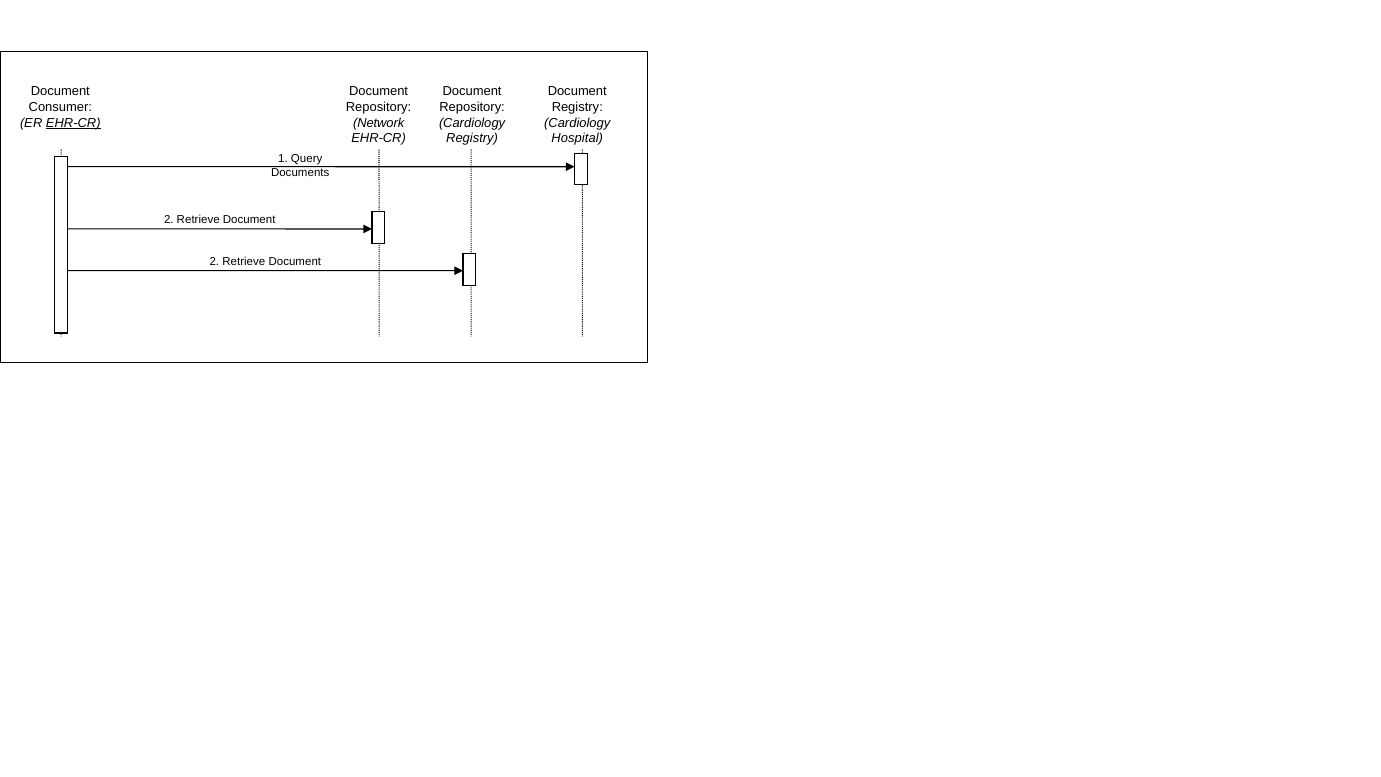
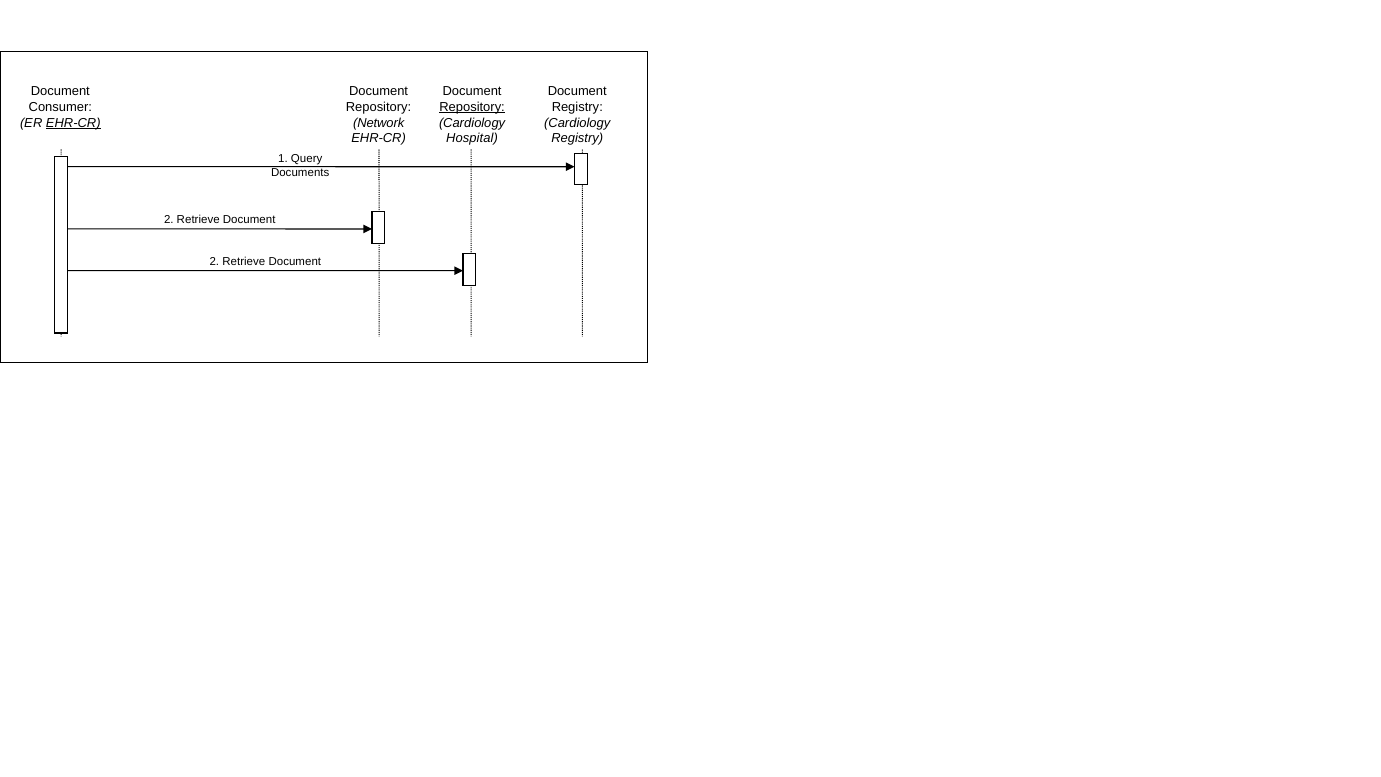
Repository at (472, 107) underline: none -> present
Registry at (472, 138): Registry -> Hospital
Hospital at (577, 138): Hospital -> Registry
